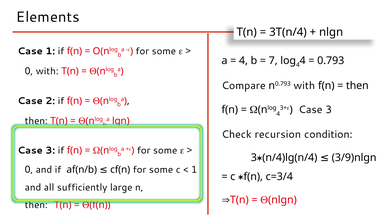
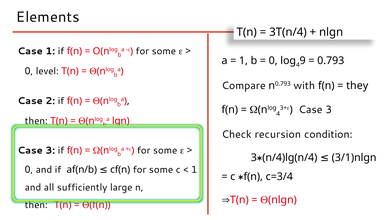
4 at (243, 61): 4 -> 1
7 at (273, 61): 7 -> 0
4 4: 4 -> 9
with at (47, 71): with -> level
then at (357, 86): then -> they
3/9)nlgn: 3/9)nlgn -> 3/1)nlgn
